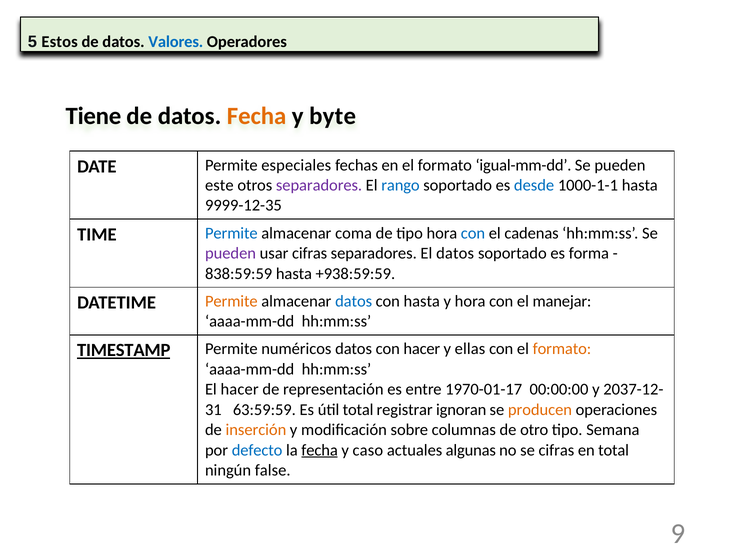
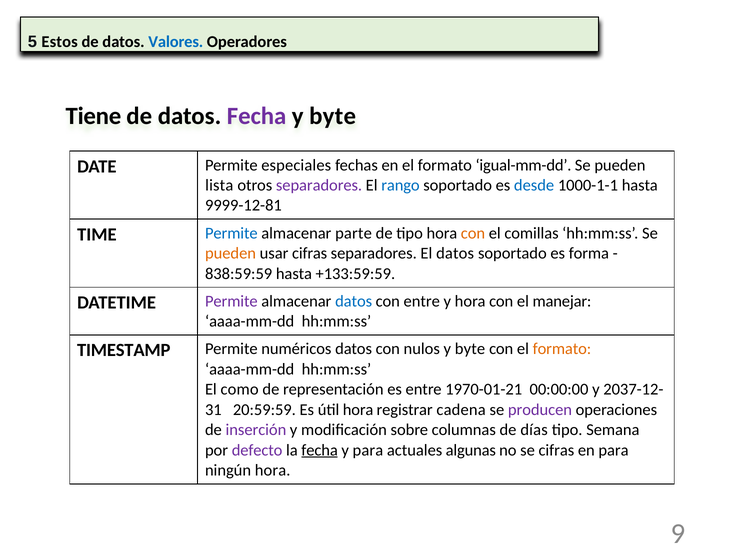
Fecha at (257, 116) colour: orange -> purple
este: este -> lista
9999-12-35: 9999-12-35 -> 9999-12-81
coma: coma -> parte
con at (473, 233) colour: blue -> orange
cadenas: cadenas -> comillas
pueden at (231, 253) colour: purple -> orange
+938:59:59: +938:59:59 -> +133:59:59
Permite at (231, 301) colour: orange -> purple
con hasta: hasta -> entre
TIMESTAMP underline: present -> none
con hacer: hacer -> nulos
ellas at (470, 349): ellas -> byte
El hacer: hacer -> como
1970-01-17: 1970-01-17 -> 1970-01-21
63:59:59: 63:59:59 -> 20:59:59
útil total: total -> hora
ignoran: ignoran -> cadena
producen colour: orange -> purple
inserción colour: orange -> purple
otro: otro -> días
defecto colour: blue -> purple
y caso: caso -> para
en total: total -> para
ningún false: false -> hora
